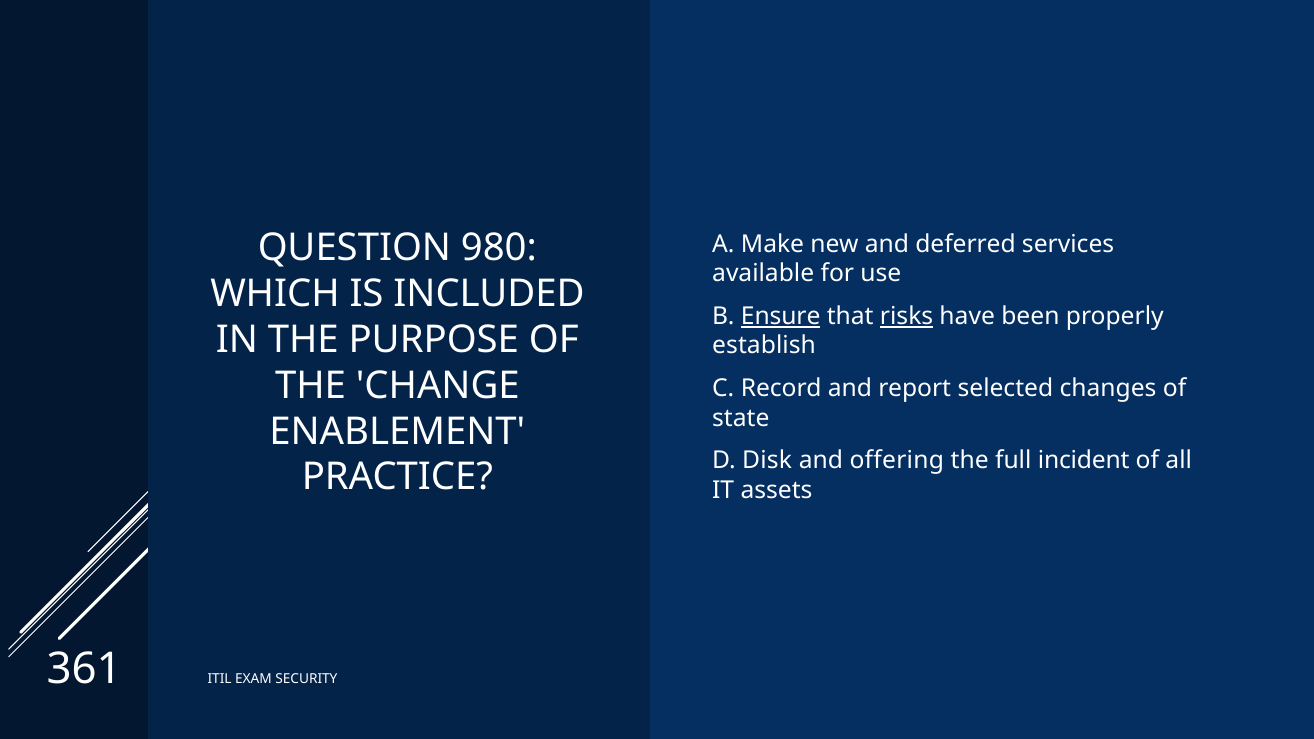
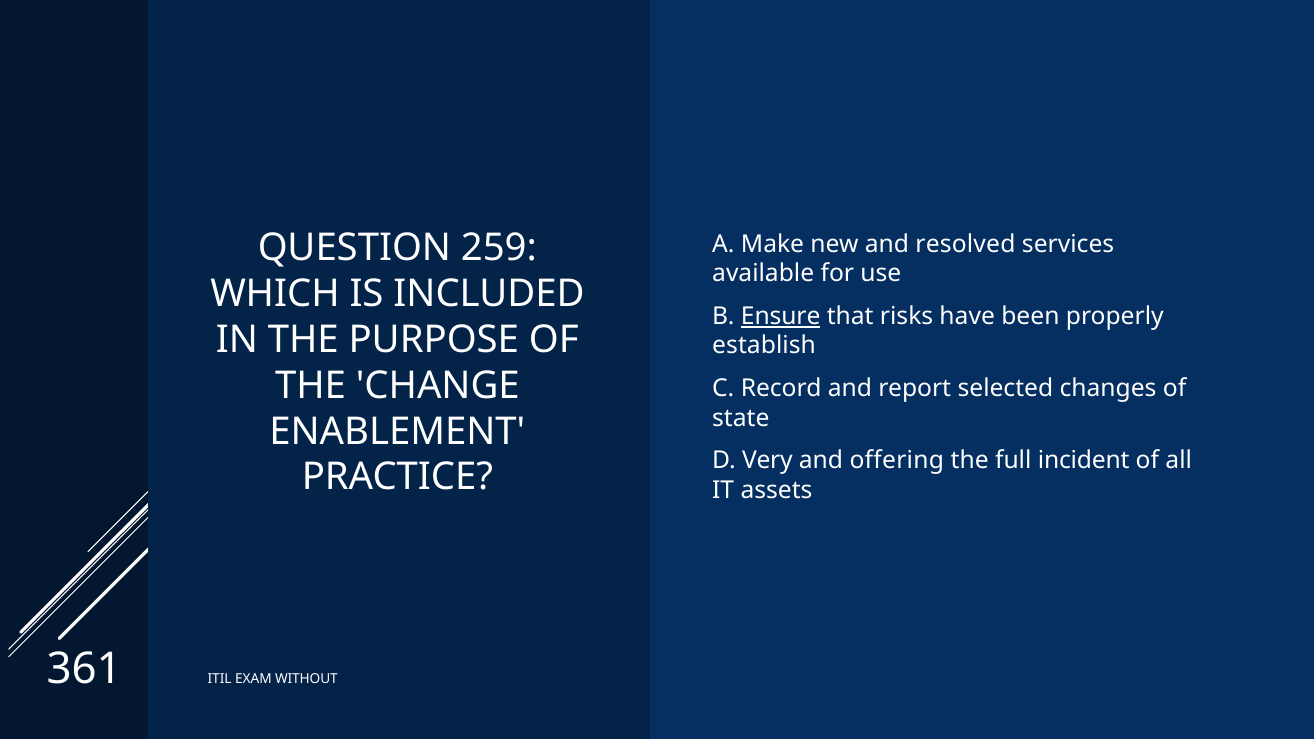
deferred: deferred -> resolved
980: 980 -> 259
risks underline: present -> none
Disk: Disk -> Very
SECURITY: SECURITY -> WITHOUT
